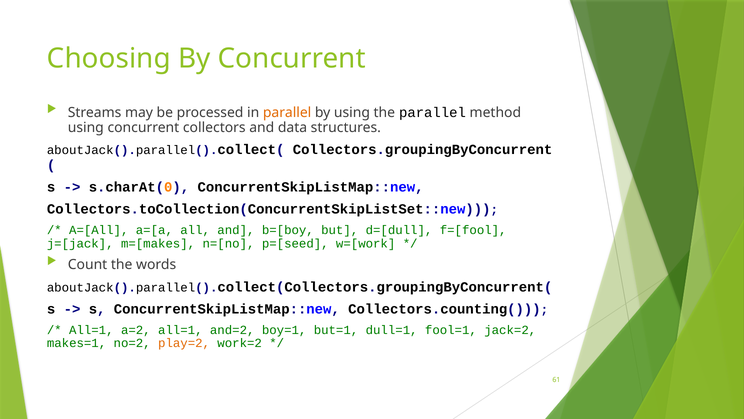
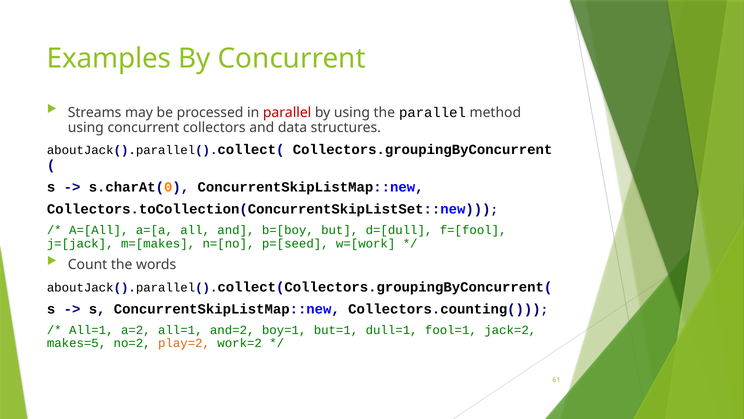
Choosing: Choosing -> Examples
parallel at (287, 113) colour: orange -> red
makes=1: makes=1 -> makes=5
